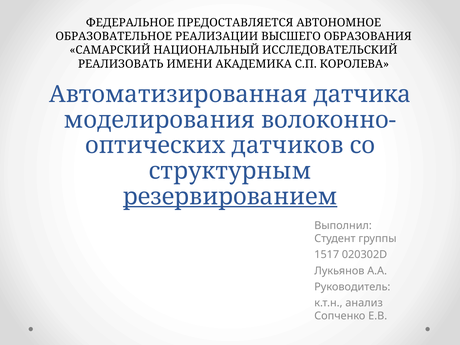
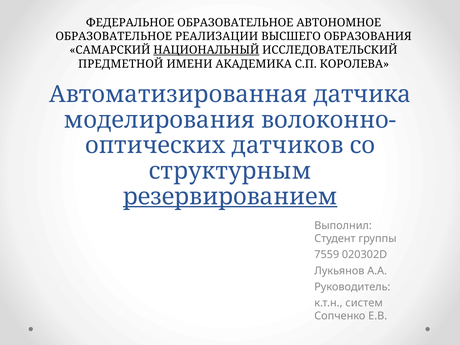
ФЕДЕРАЛЬНОЕ ПРЕДОСТАВЛЯЕТСЯ: ПРЕДОСТАВЛЯЕТСЯ -> ОБРАЗОВАТЕЛЬНОЕ
НАЦИОНАЛЬНЫЙ underline: none -> present
РЕАЛИЗОВАТЬ: РЕАЛИЗОВАТЬ -> ПРЕДМЕТНОЙ
1517: 1517 -> 7559
анализ: анализ -> систем
